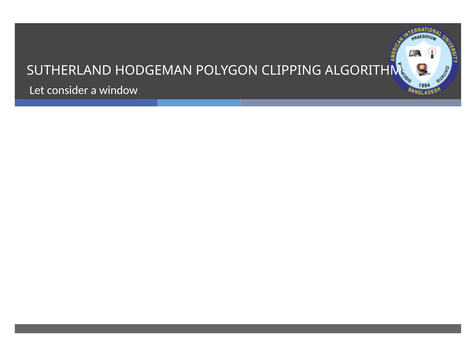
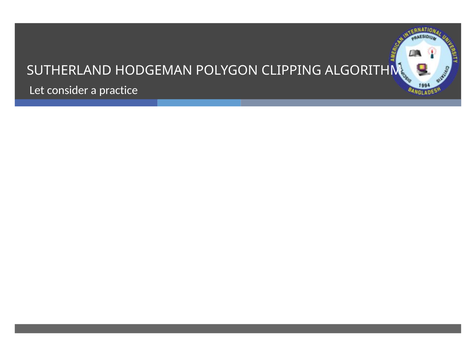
window: window -> practice
